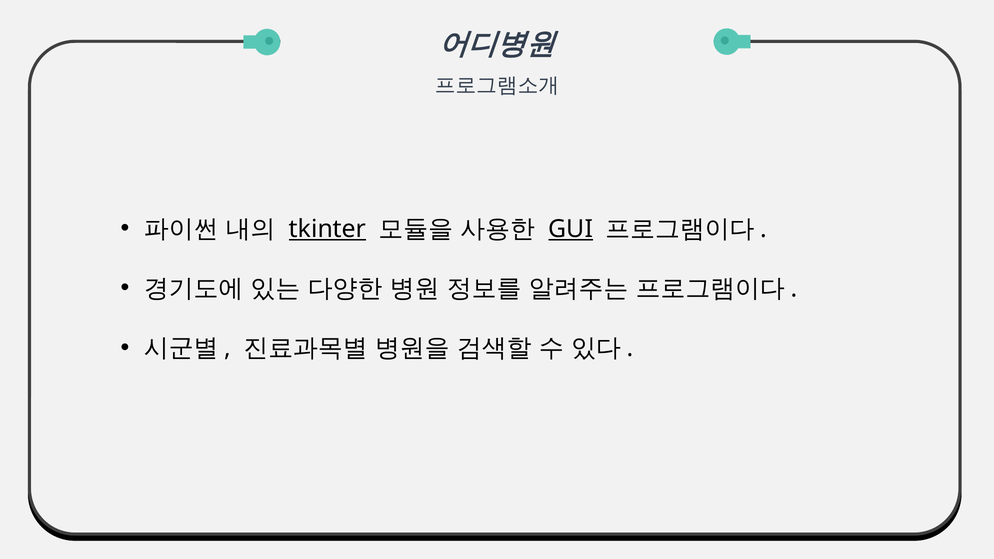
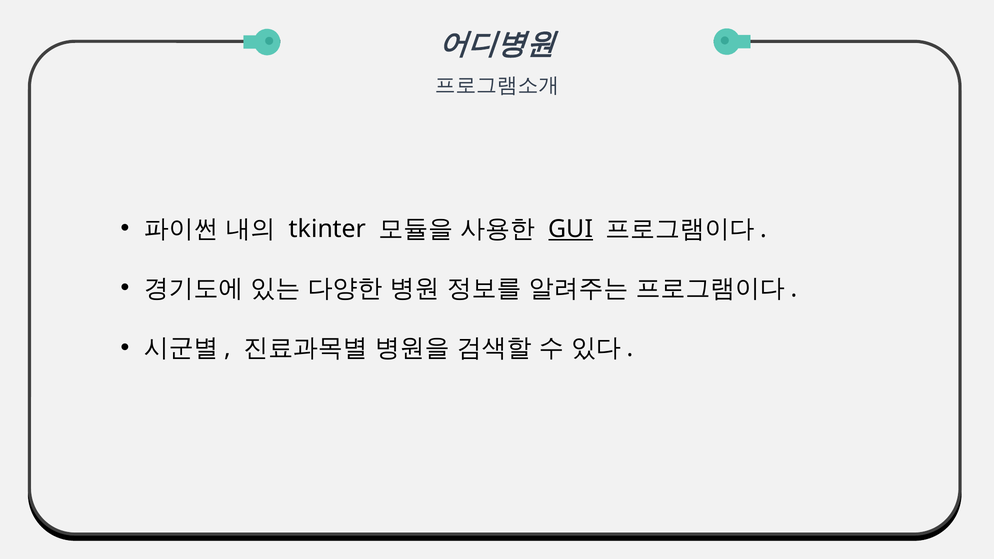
tkinter underline: present -> none
